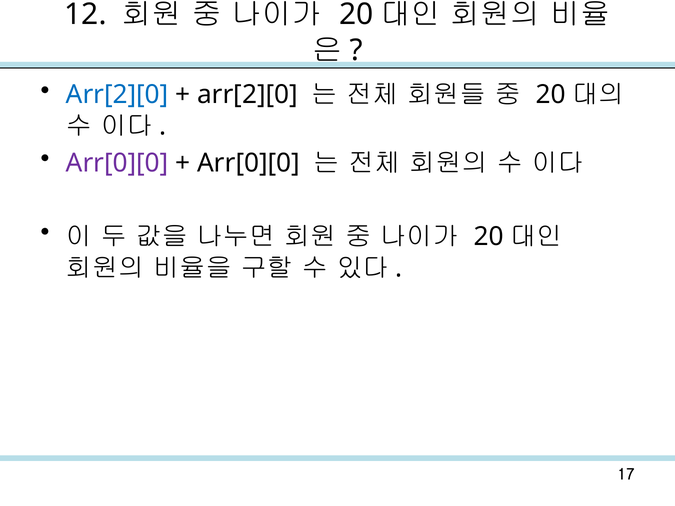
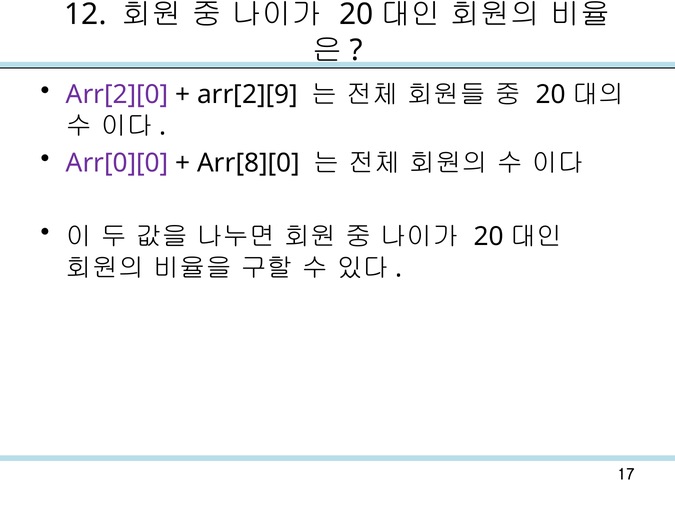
Arr[2][0 at (117, 95) colour: blue -> purple
arr[2][0 at (248, 95): arr[2][0 -> arr[2][9
Arr[0][0 at (249, 163): Arr[0][0 -> Arr[8][0
